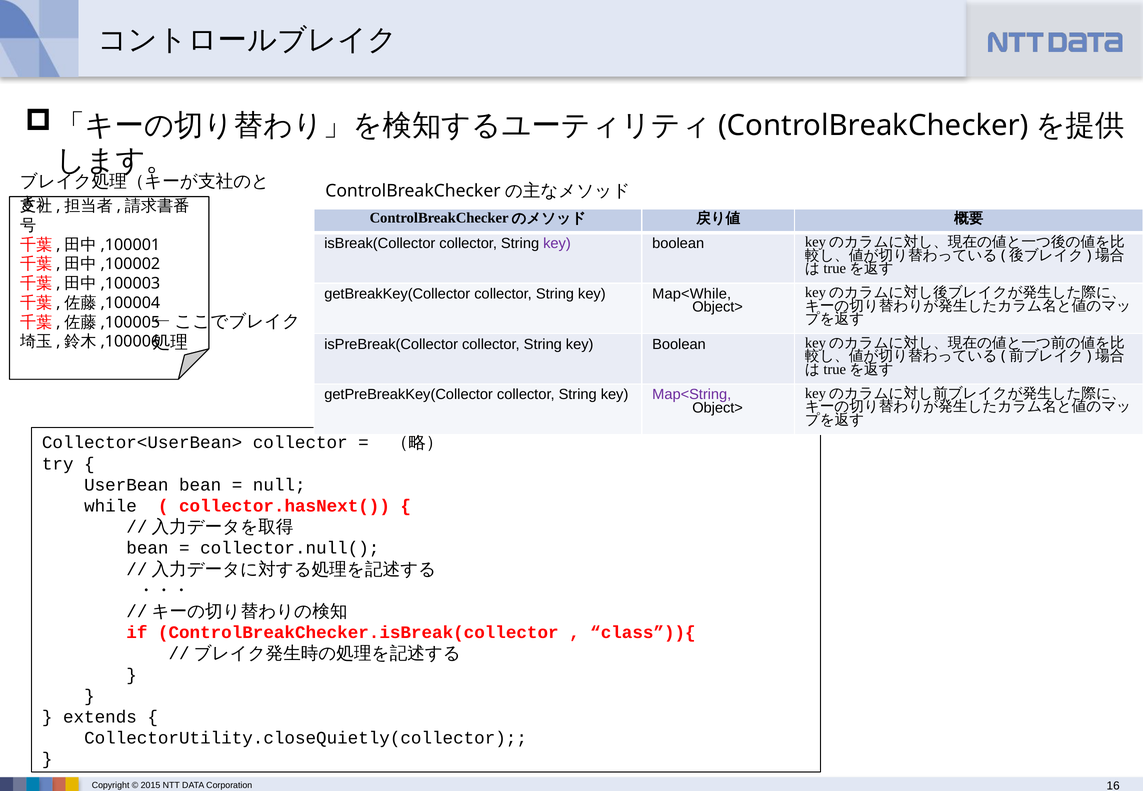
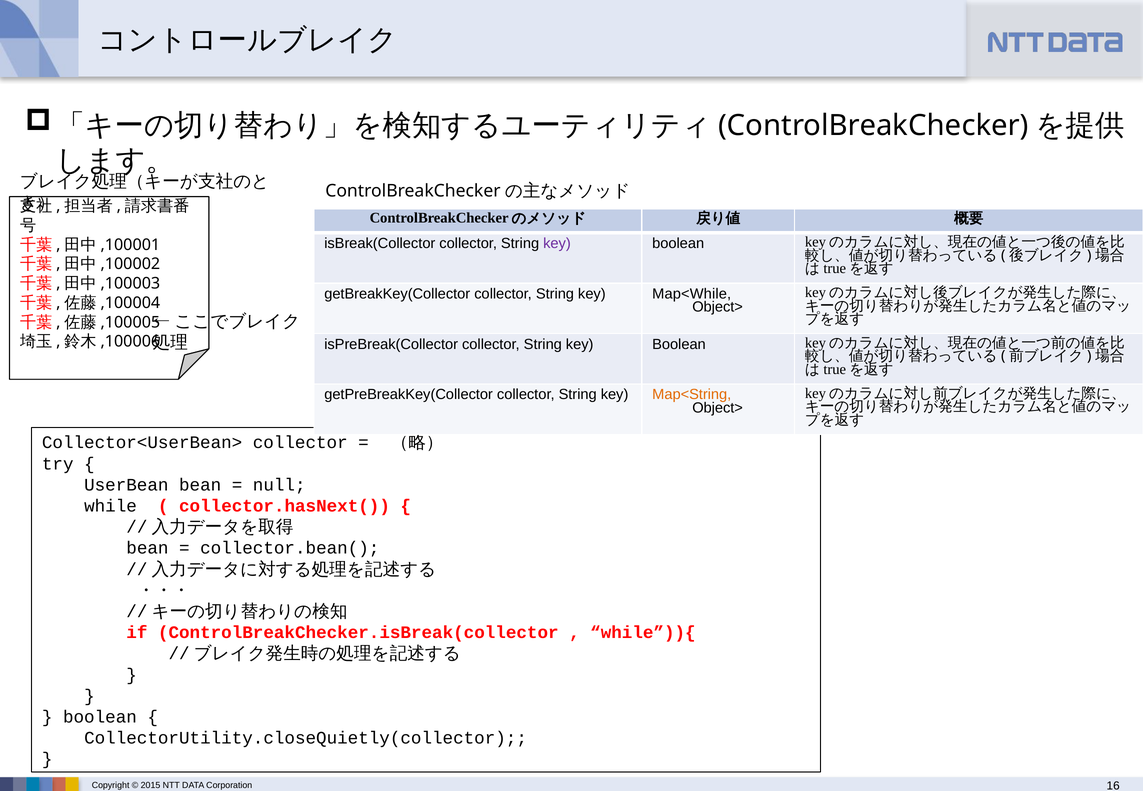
Map<String colour: purple -> orange
collector.null(: collector.null( -> collector.bean(
class”)){: class”)){ -> while”)){
extends at (100, 717): extends -> boolean
